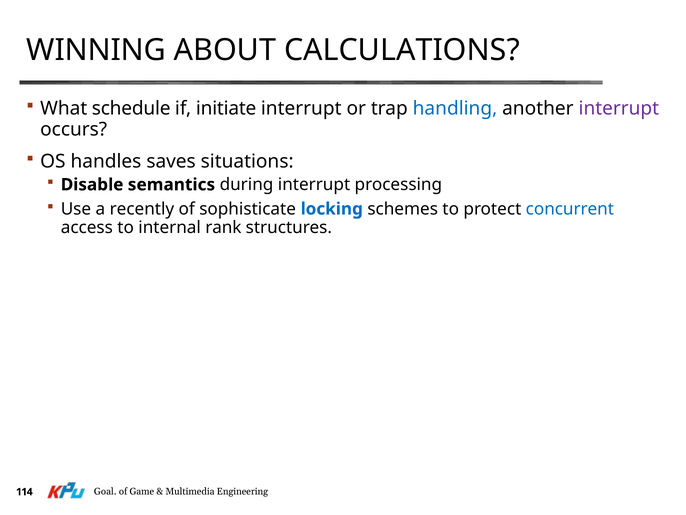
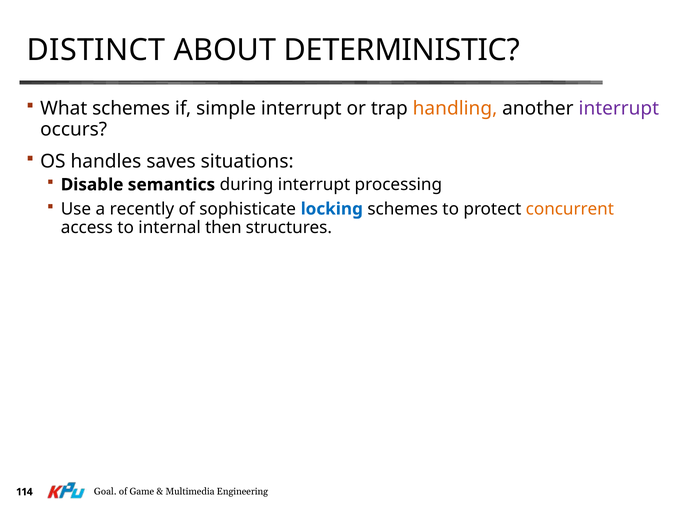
WINNING: WINNING -> DISTINCT
CALCULATIONS: CALCULATIONS -> DETERMINISTIC
What schedule: schedule -> schemes
initiate: initiate -> simple
handling colour: blue -> orange
concurrent colour: blue -> orange
rank: rank -> then
